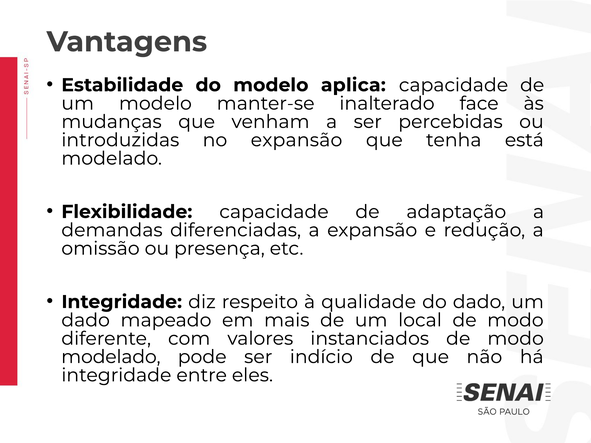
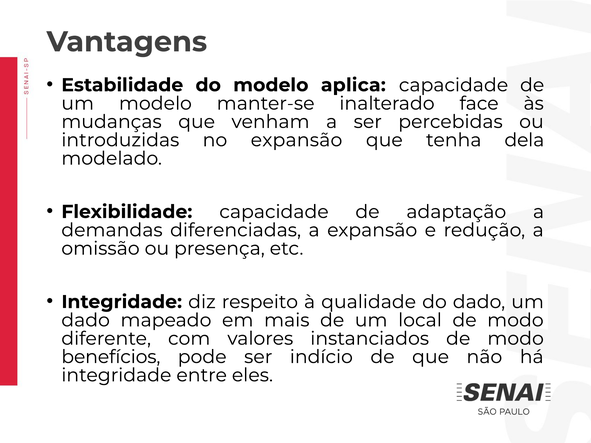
está: está -> dela
modelado at (111, 357): modelado -> benefícios
